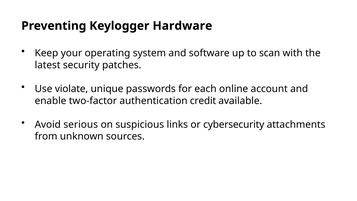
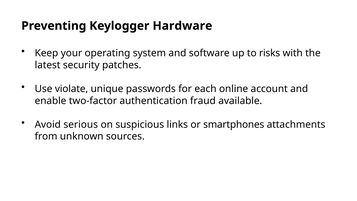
scan: scan -> risks
credit: credit -> fraud
cybersecurity: cybersecurity -> smartphones
